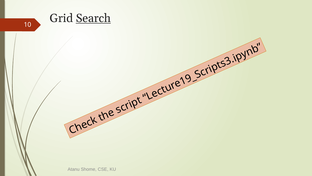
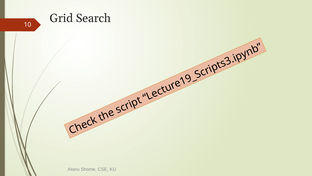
Search underline: present -> none
